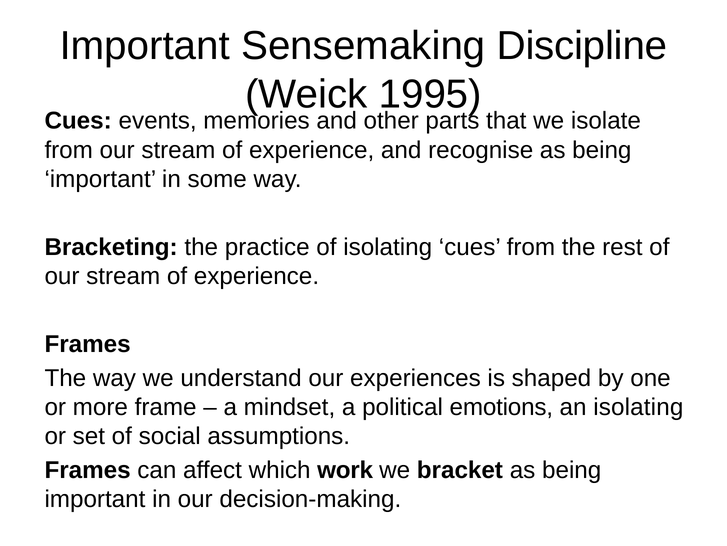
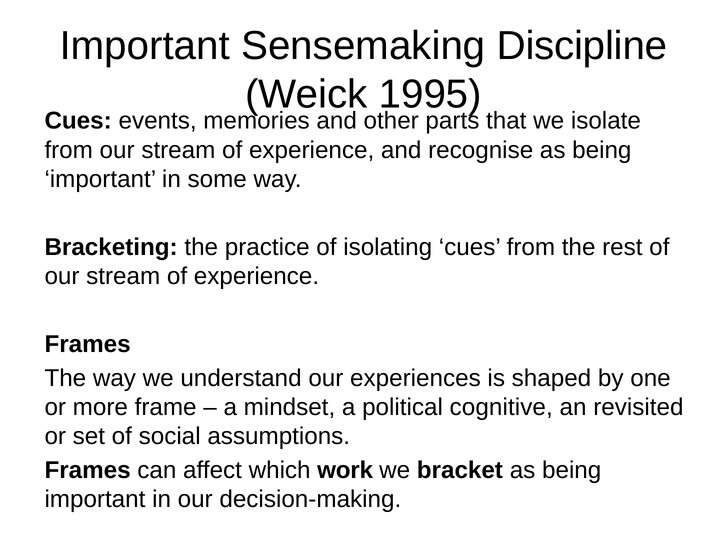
emotions: emotions -> cognitive
an isolating: isolating -> revisited
